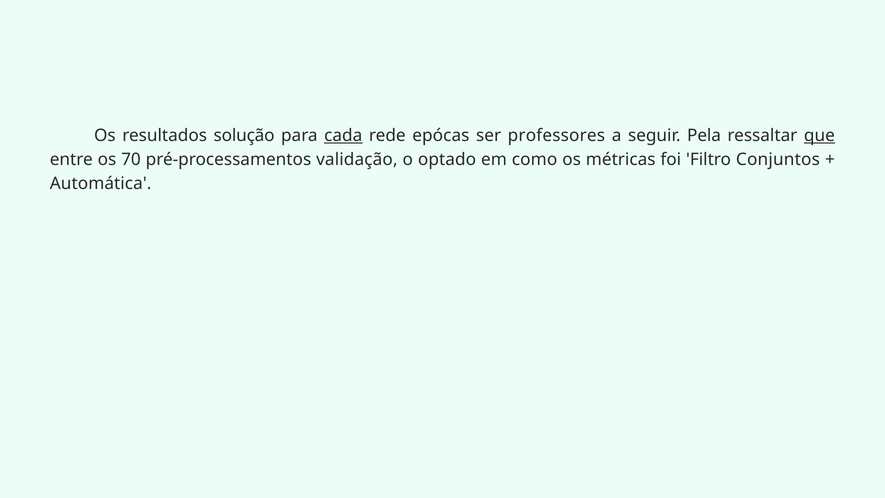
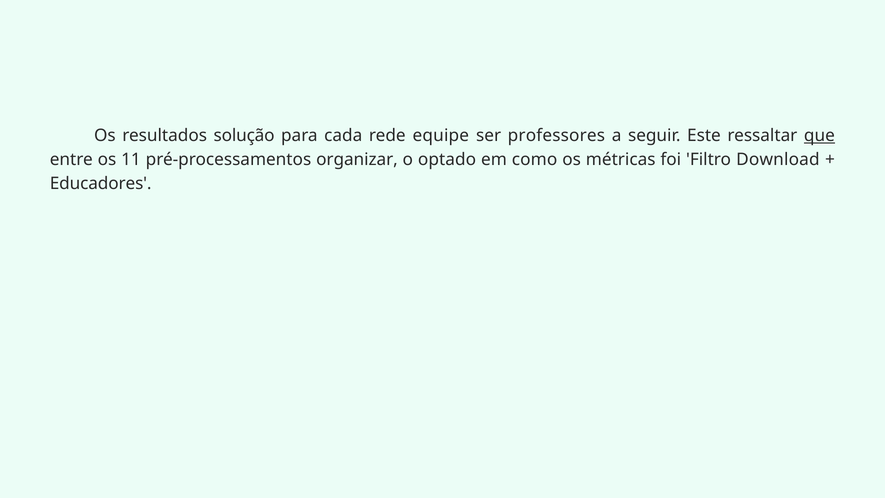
cada underline: present -> none
epócas: epócas -> equipe
Pela: Pela -> Este
70: 70 -> 11
validação: validação -> organizar
Conjuntos: Conjuntos -> Download
Automática: Automática -> Educadores
